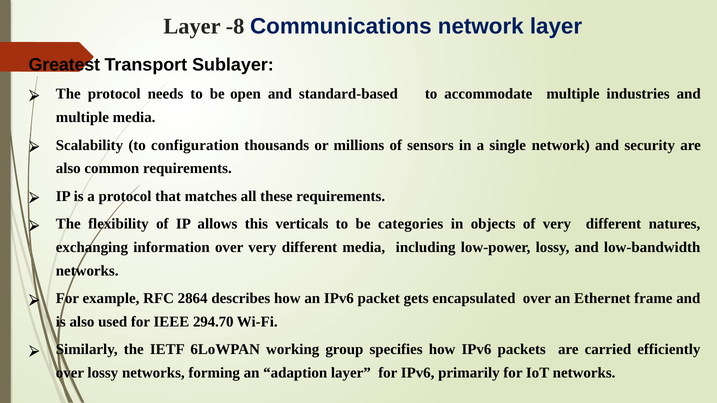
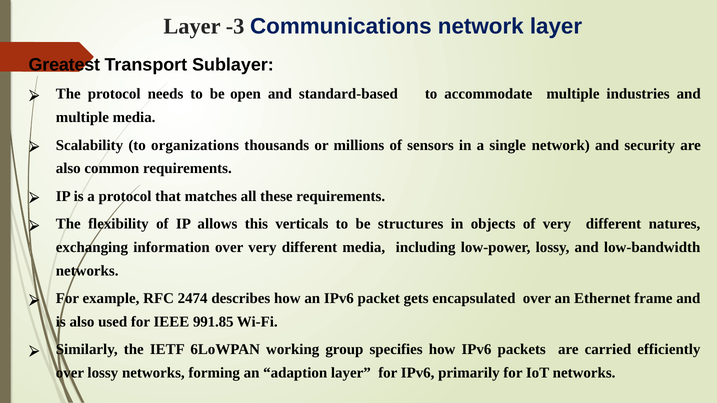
-8: -8 -> -3
configuration: configuration -> organizations
categories: categories -> structures
2864: 2864 -> 2474
294.70: 294.70 -> 991.85
